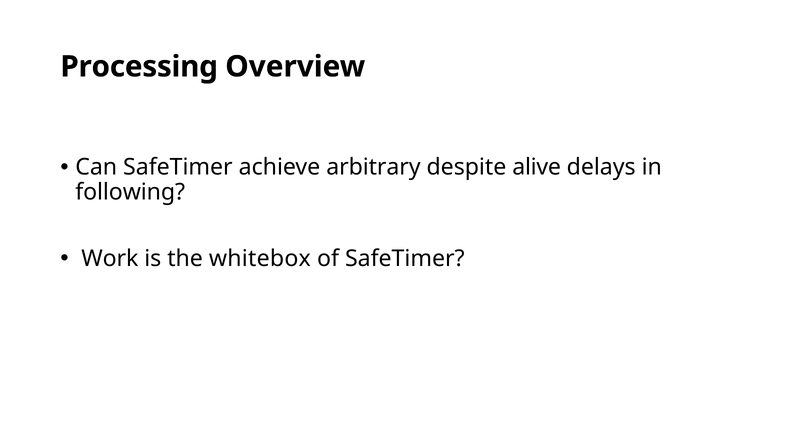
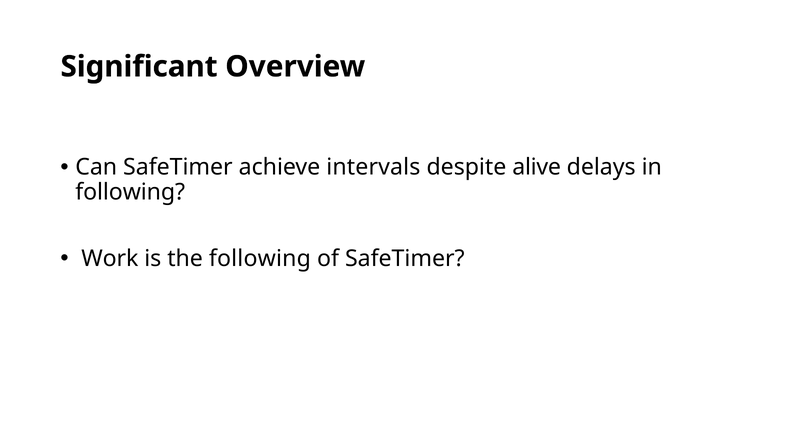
Processing: Processing -> Significant
arbitrary: arbitrary -> intervals
the whitebox: whitebox -> following
